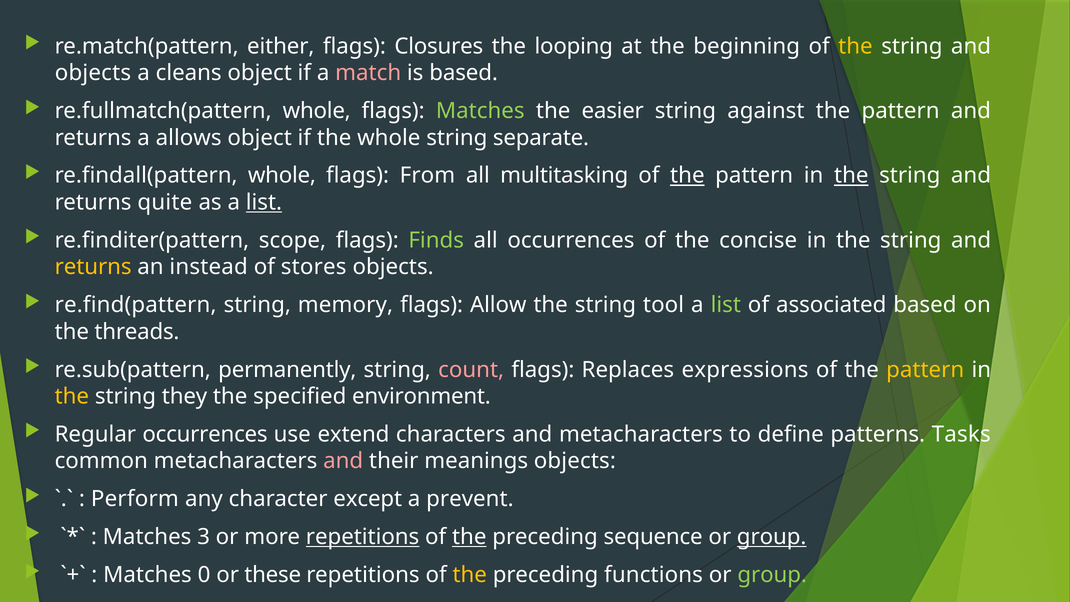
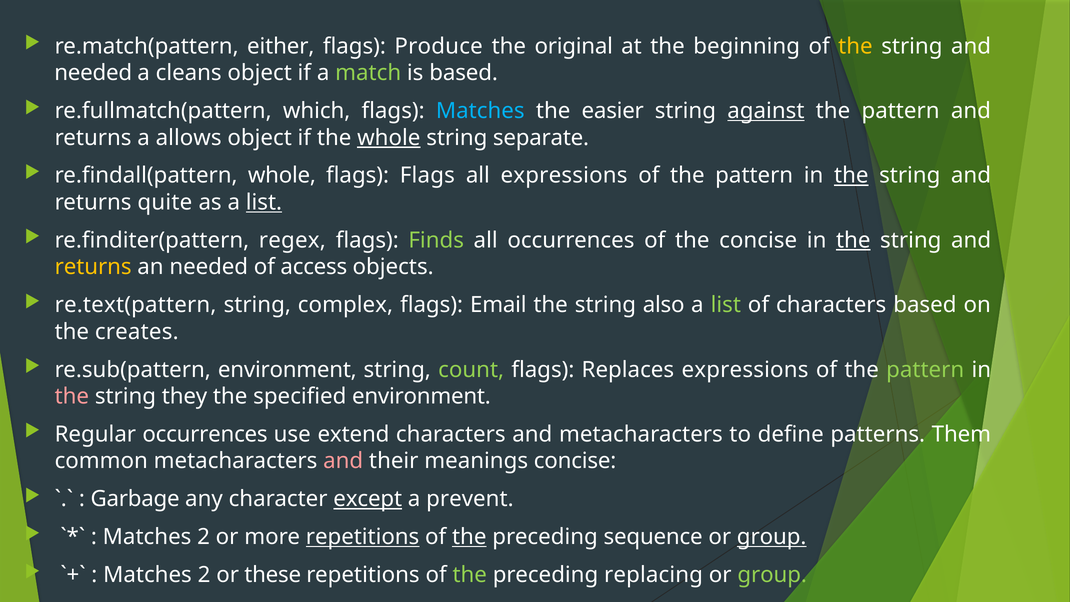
Closures: Closures -> Produce
looping: looping -> original
objects at (93, 73): objects -> needed
match colour: pink -> light green
re.fullmatch(pattern whole: whole -> which
Matches at (480, 111) colour: light green -> light blue
against underline: none -> present
whole at (389, 138) underline: none -> present
flags From: From -> Flags
all multitasking: multitasking -> expressions
the at (687, 176) underline: present -> none
scope: scope -> regex
the at (853, 240) underline: none -> present
an instead: instead -> needed
stores: stores -> access
re.find(pattern: re.find(pattern -> re.text(pattern
memory: memory -> complex
Allow: Allow -> Email
tool: tool -> also
of associated: associated -> characters
threads: threads -> creates
re.sub(pattern permanently: permanently -> environment
count colour: pink -> light green
pattern at (925, 370) colour: yellow -> light green
the at (72, 396) colour: yellow -> pink
Tasks: Tasks -> Them
meanings objects: objects -> concise
Perform: Perform -> Garbage
except underline: none -> present
3 at (204, 537): 3 -> 2
0 at (204, 575): 0 -> 2
the at (470, 575) colour: yellow -> light green
functions: functions -> replacing
